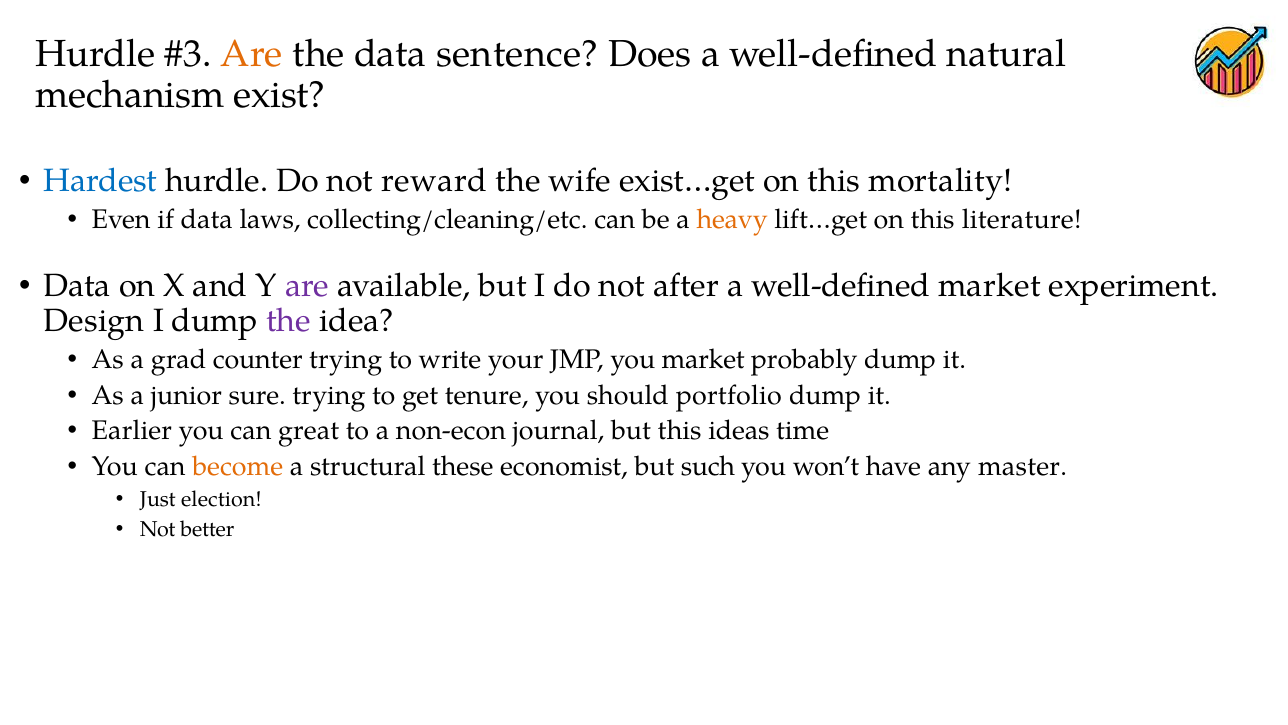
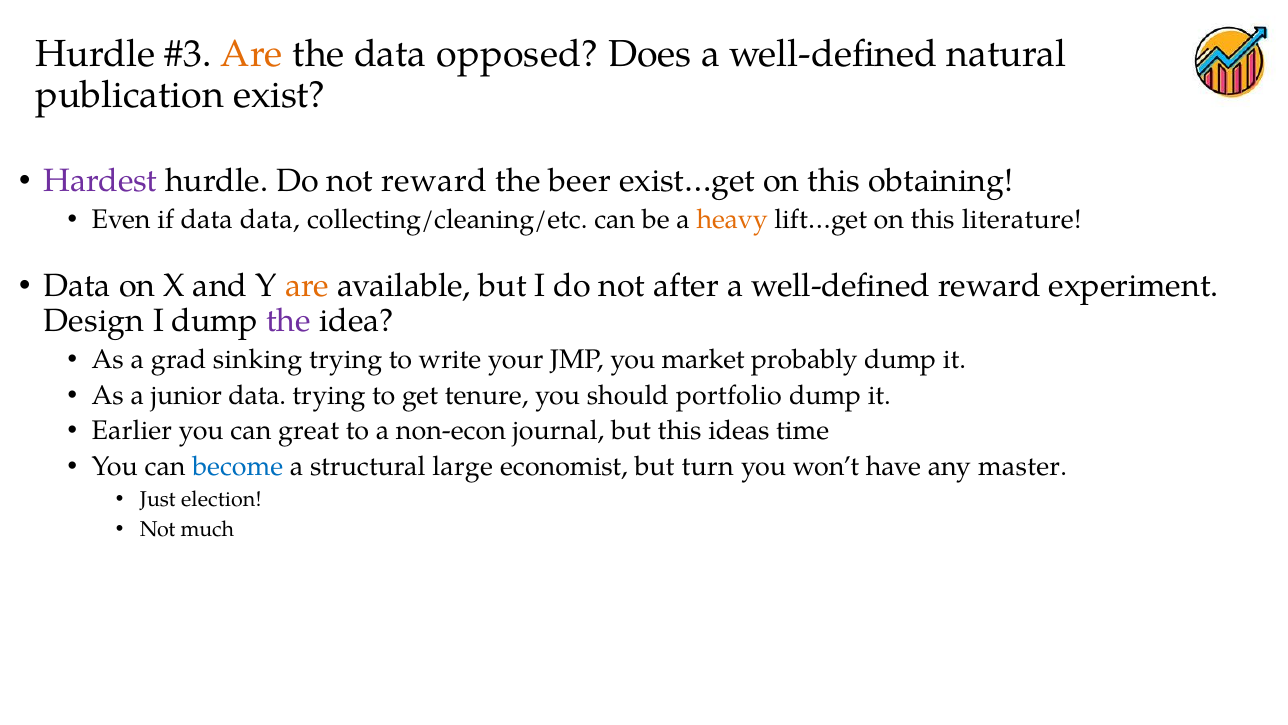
sentence: sentence -> opposed
mechanism: mechanism -> publication
Hardest colour: blue -> purple
wife: wife -> beer
mortality: mortality -> obtaining
data laws: laws -> data
are at (307, 286) colour: purple -> orange
well-defined market: market -> reward
counter: counter -> sinking
junior sure: sure -> data
become colour: orange -> blue
these: these -> large
such: such -> turn
better: better -> much
